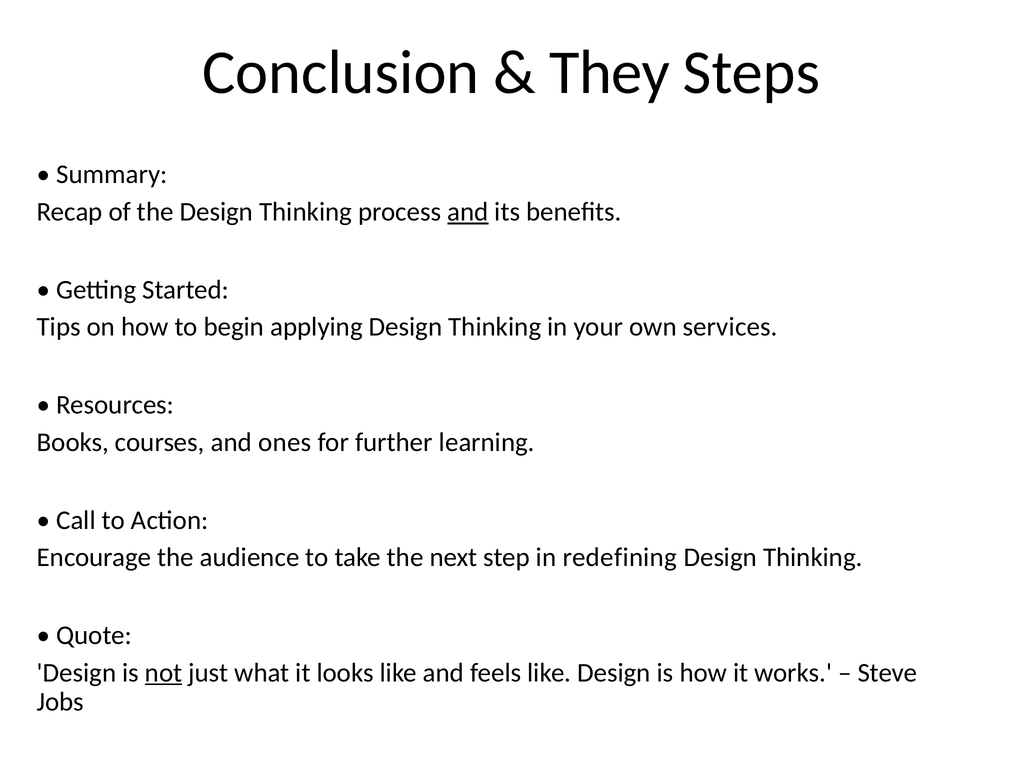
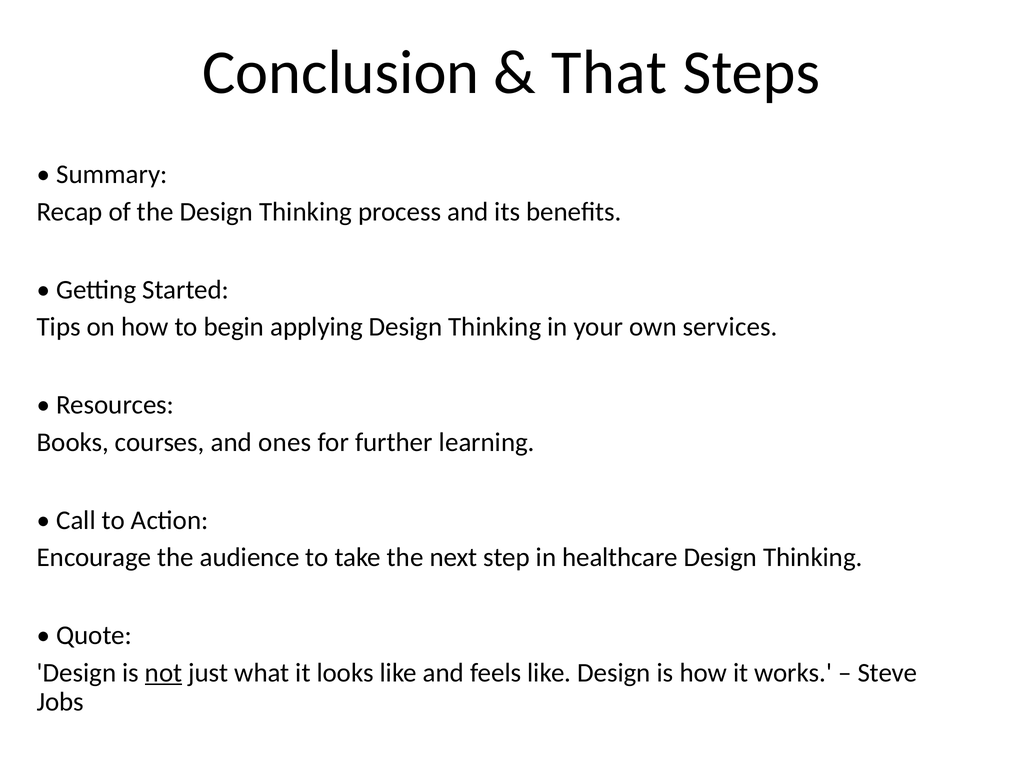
They: They -> That
and at (468, 212) underline: present -> none
redefining: redefining -> healthcare
